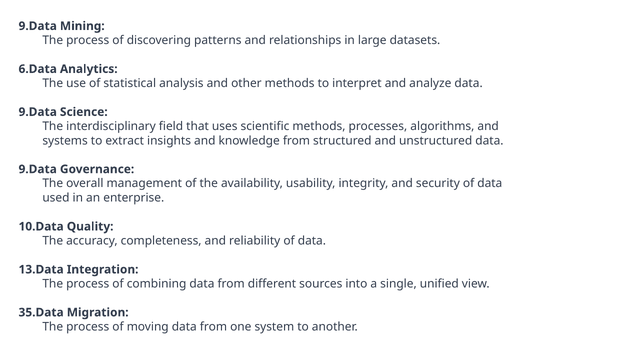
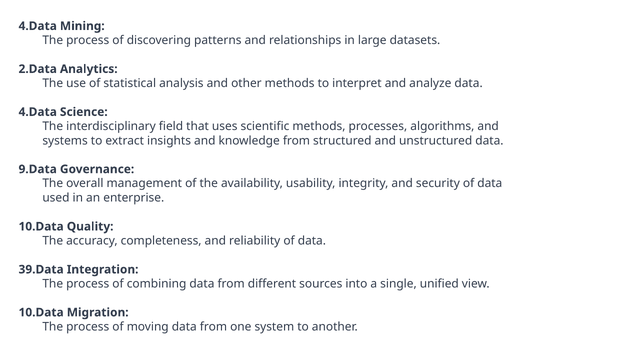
9.Data at (38, 26): 9.Data -> 4.Data
6.Data: 6.Data -> 2.Data
9.Data at (38, 112): 9.Data -> 4.Data
13.Data: 13.Data -> 39.Data
35.Data at (41, 312): 35.Data -> 10.Data
